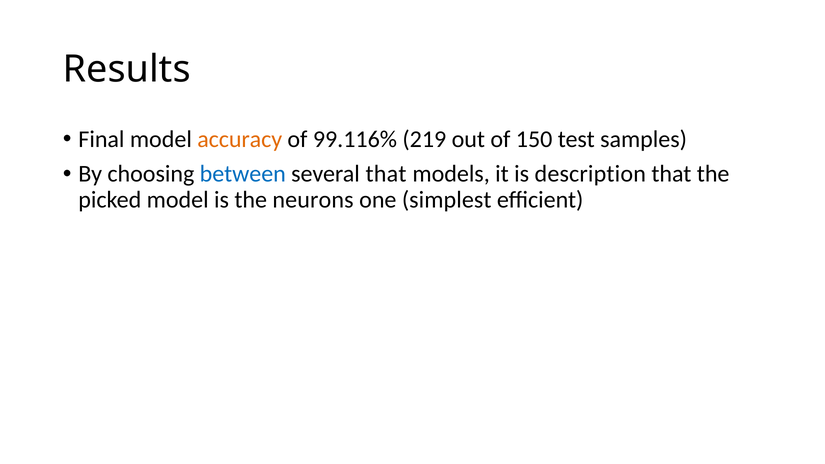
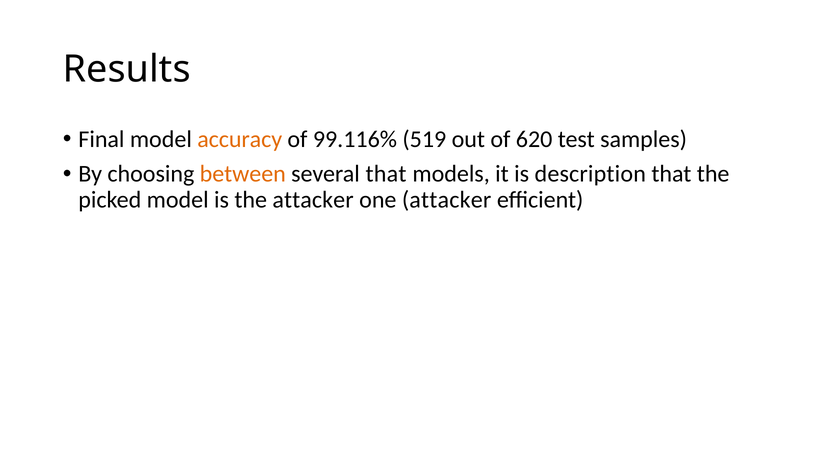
219: 219 -> 519
150: 150 -> 620
between colour: blue -> orange
the neurons: neurons -> attacker
one simplest: simplest -> attacker
